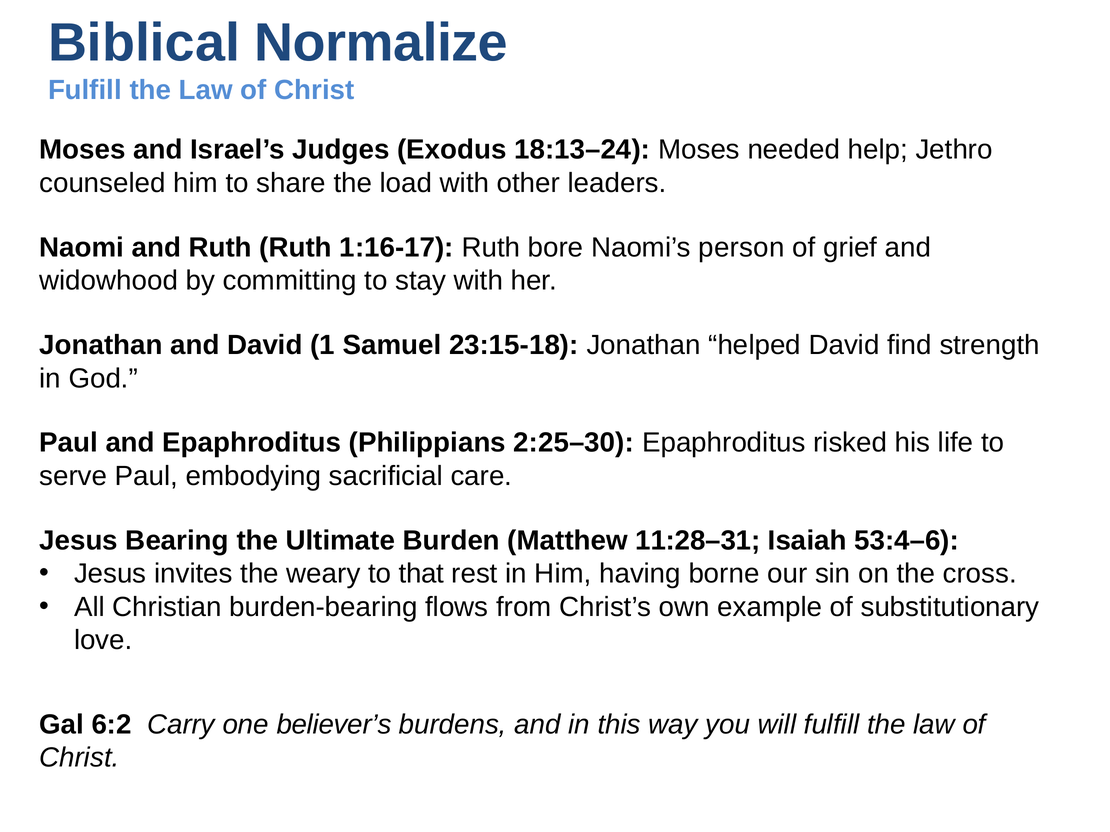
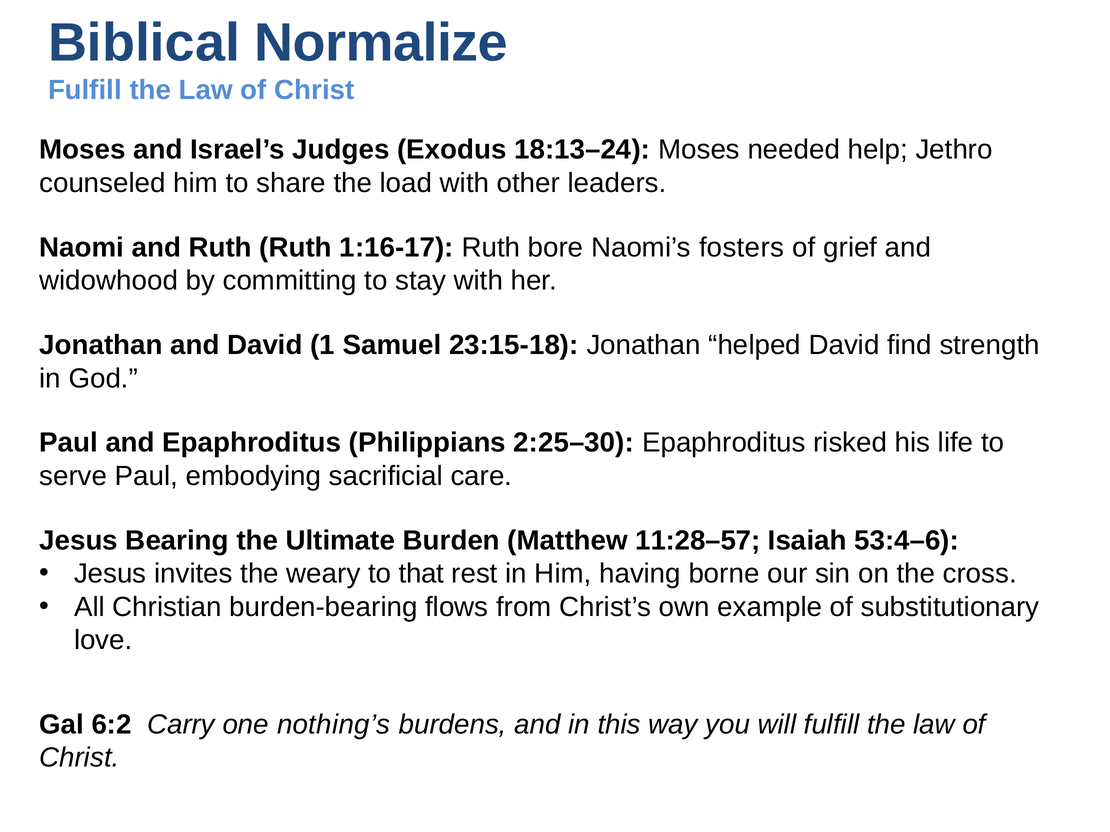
person: person -> fosters
11:28–31: 11:28–31 -> 11:28–57
believer’s: believer’s -> nothing’s
